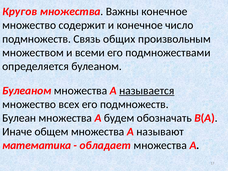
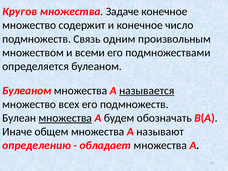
Важны: Важны -> Задаче
общих: общих -> одним
множества at (65, 118) underline: none -> present
математика: математика -> определению
